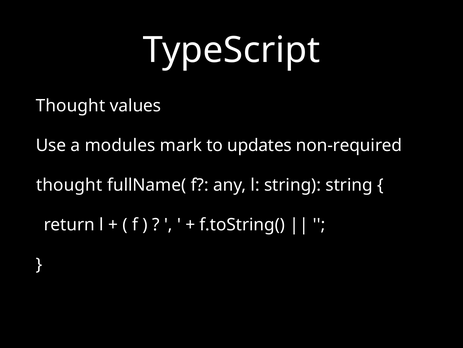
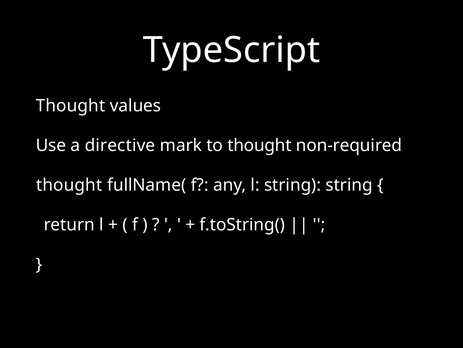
modules: modules -> directive
to updates: updates -> thought
